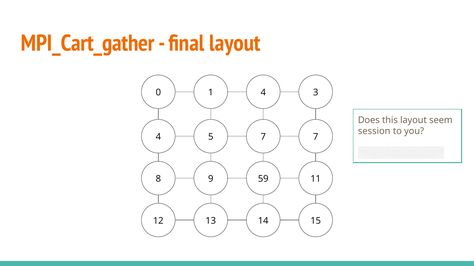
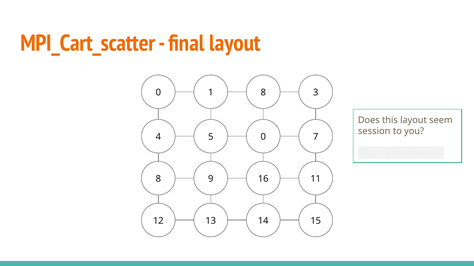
MPI_Cart_gather: MPI_Cart_gather -> MPI_Cart_scatter
0 4: 4 -> 8
7 at (263, 137): 7 -> 0
59: 59 -> 16
